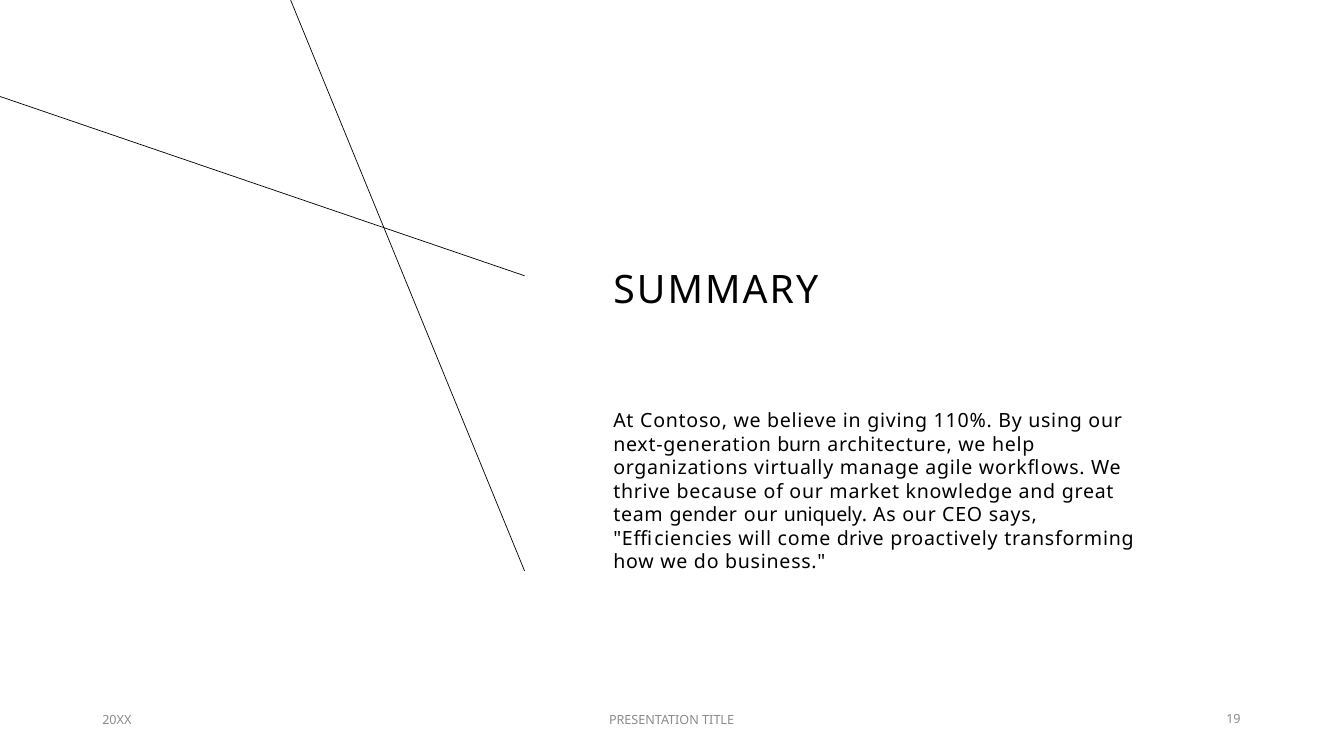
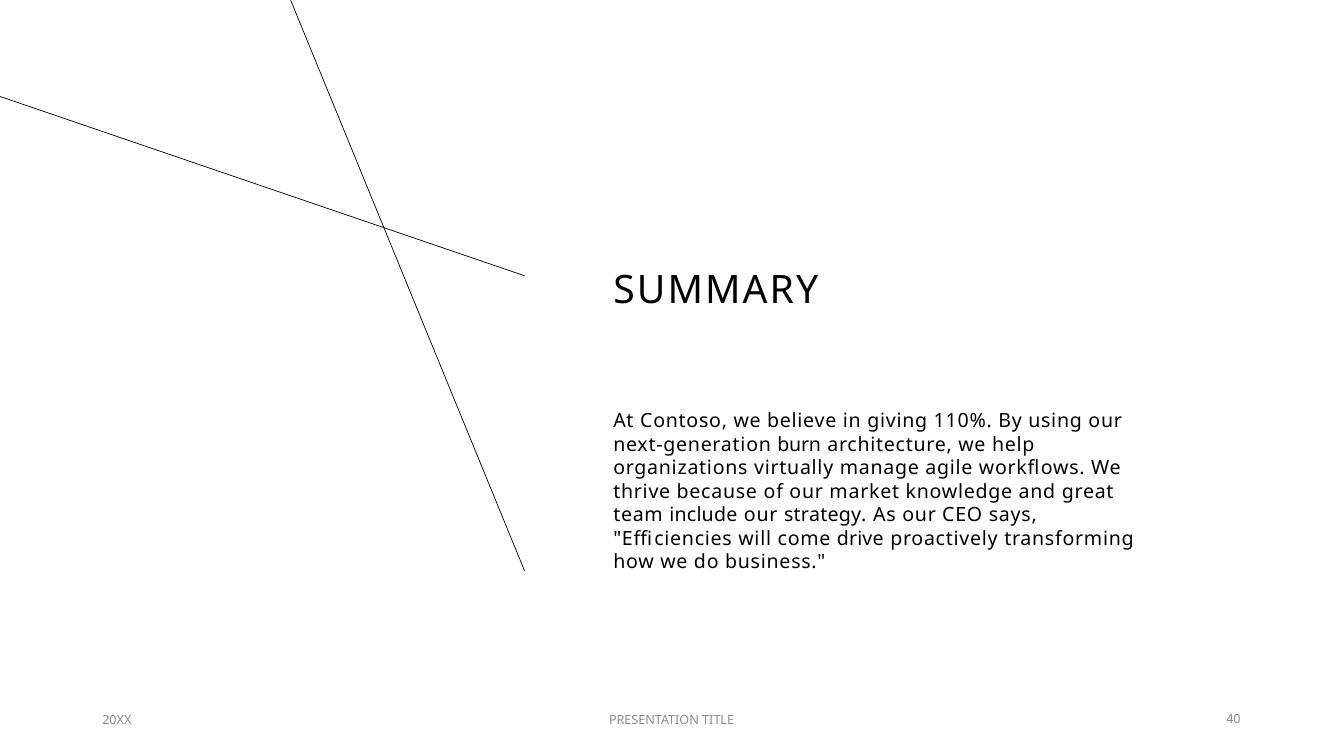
gender: gender -> include
uniquely: uniquely -> strategy
19: 19 -> 40
